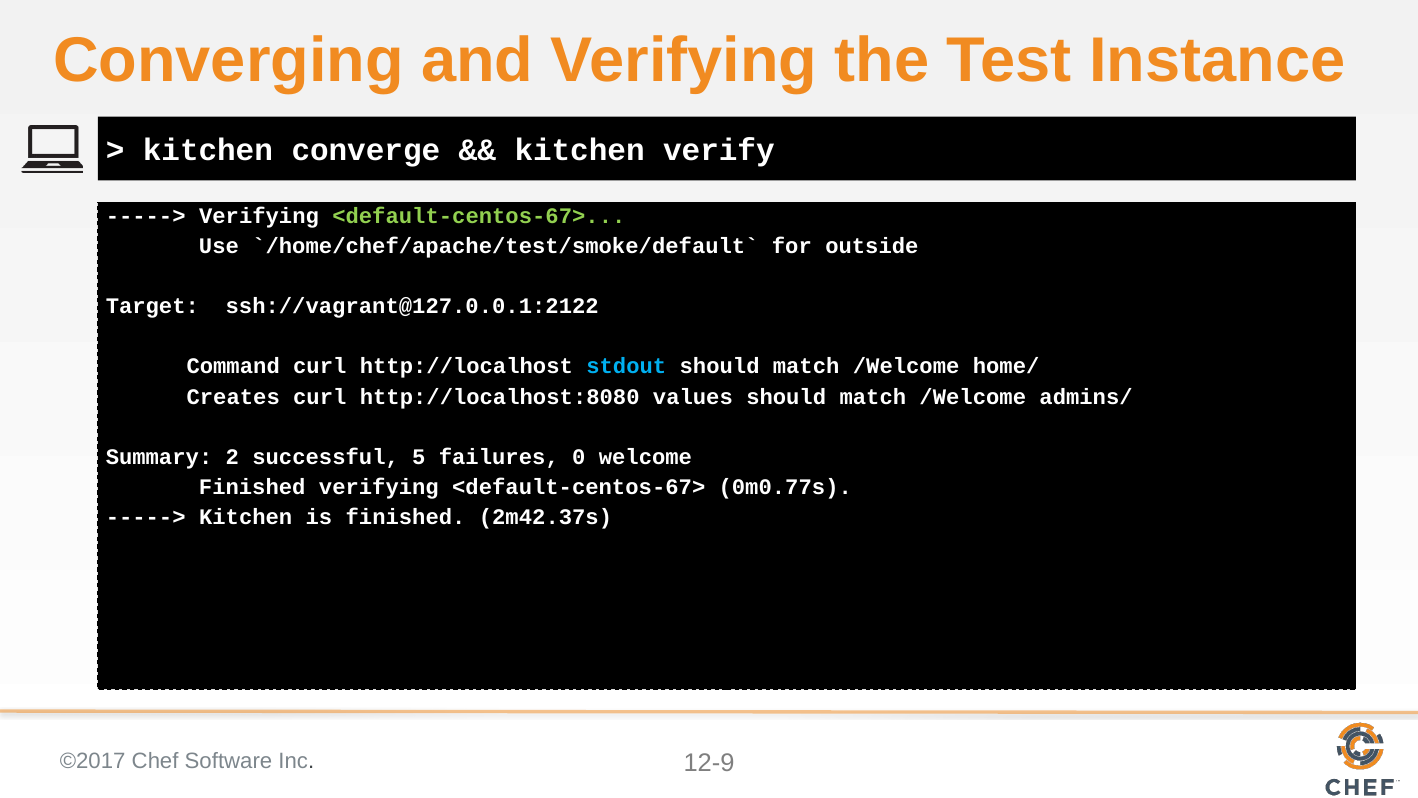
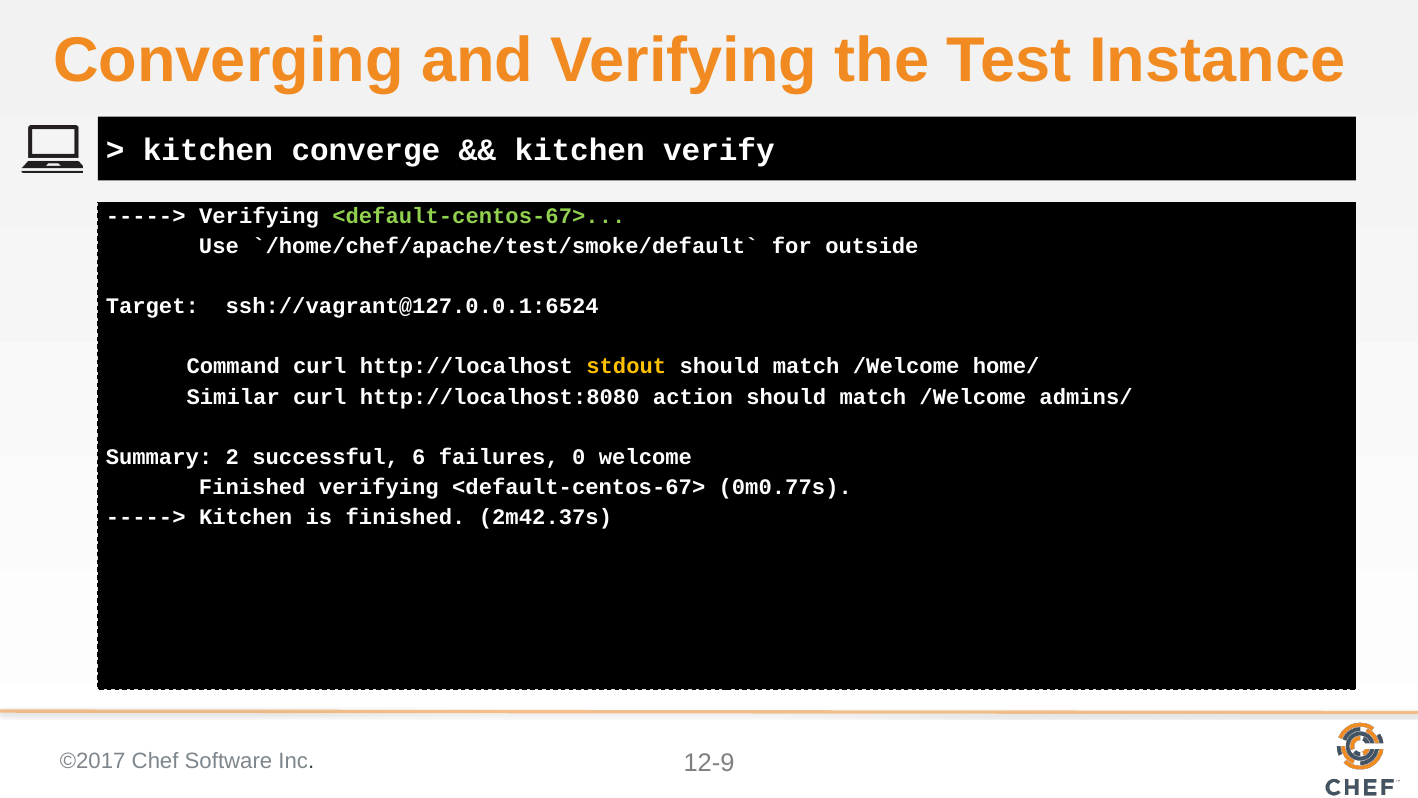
ssh://vagrant@127.0.0.1:2122: ssh://vagrant@127.0.0.1:2122 -> ssh://vagrant@127.0.0.1:6524
stdout colour: light blue -> yellow
Creates: Creates -> Similar
values: values -> action
5: 5 -> 6
